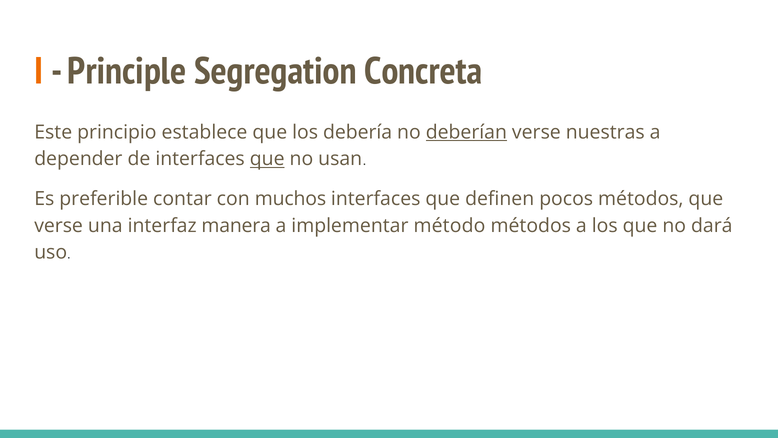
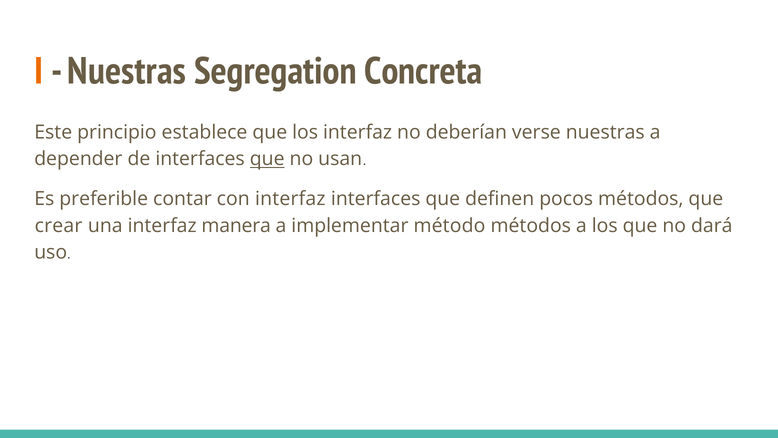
Principle at (127, 71): Principle -> Nuestras
los debería: debería -> interfaz
deberían underline: present -> none
con muchos: muchos -> interfaz
verse at (59, 226): verse -> crear
